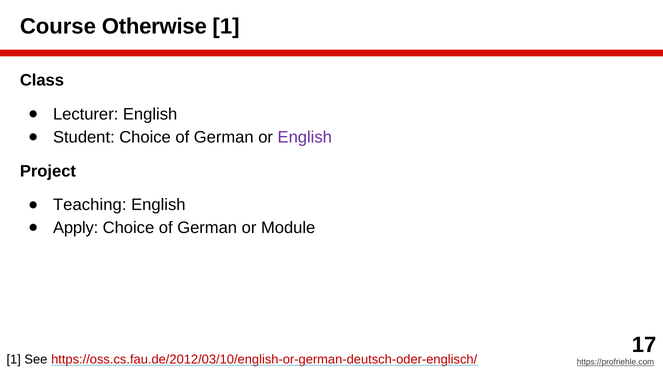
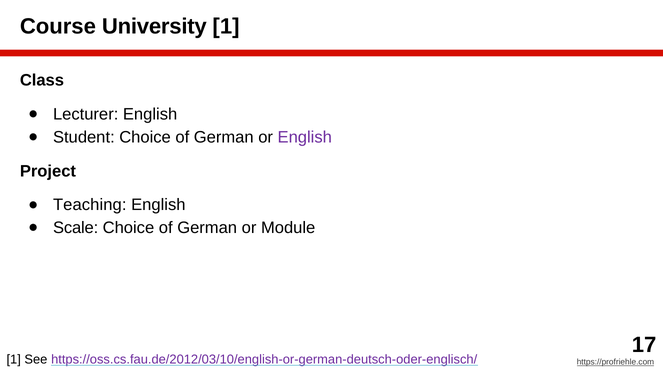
Otherwise: Otherwise -> University
Apply: Apply -> Scale
https://oss.cs.fau.de/2012/03/10/english-or-german-deutsch-oder-englisch/ colour: red -> purple
